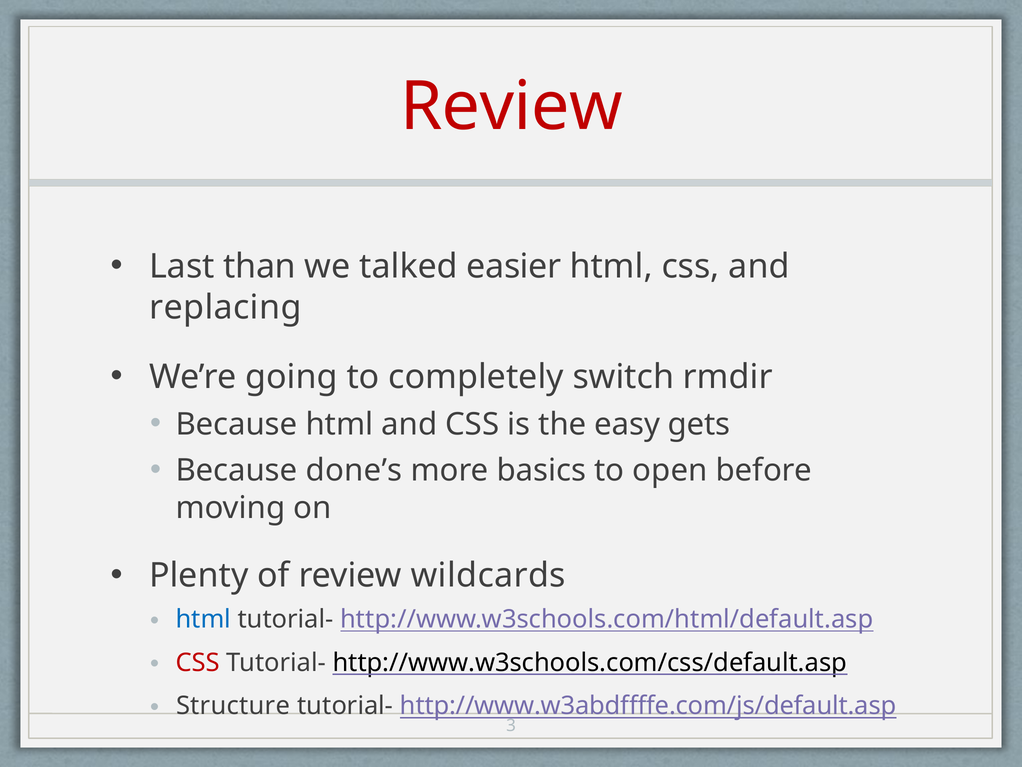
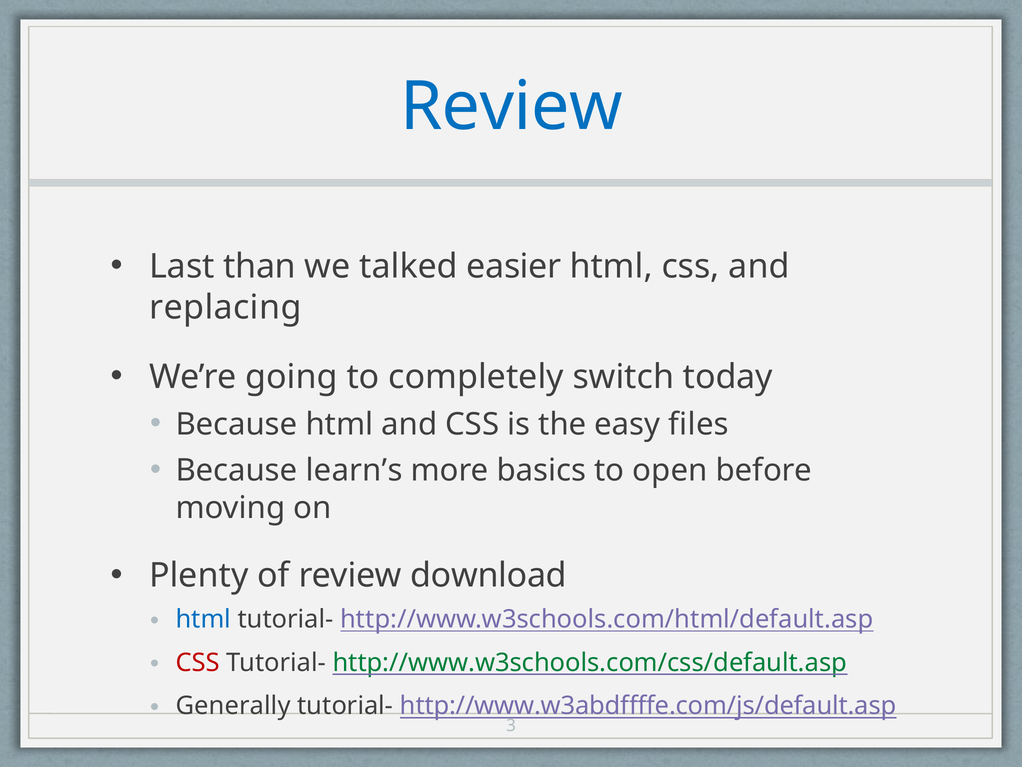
Review at (511, 107) colour: red -> blue
rmdir: rmdir -> today
gets: gets -> files
done’s: done’s -> learn’s
wildcards: wildcards -> download
http://www.w3schools.com/css/default.asp colour: black -> green
Structure: Structure -> Generally
